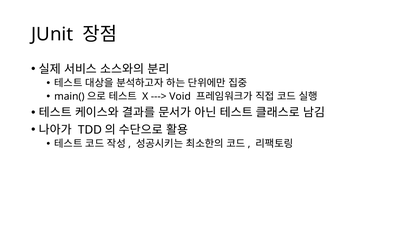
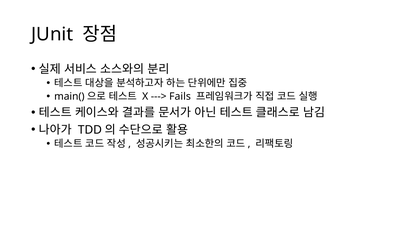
Void: Void -> Fails
